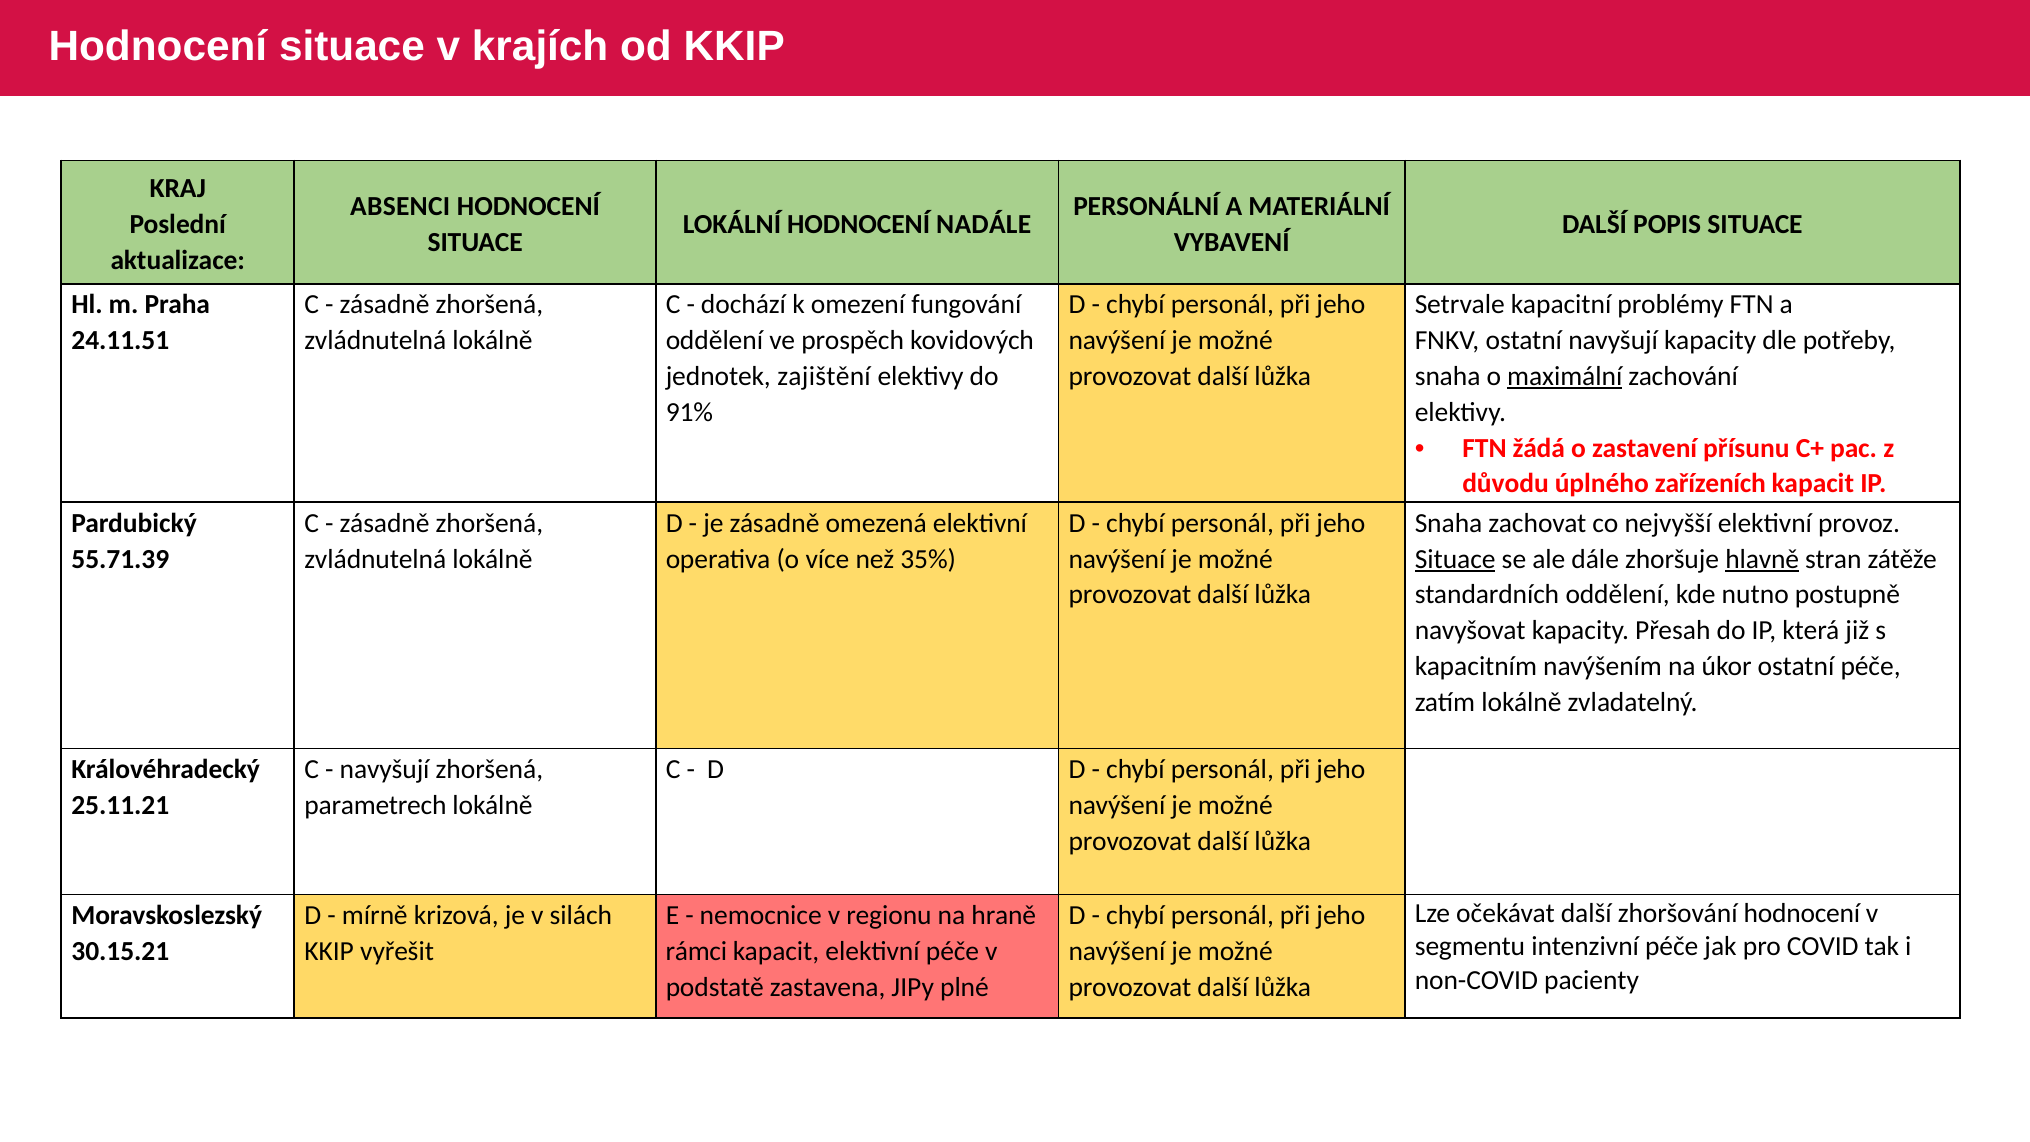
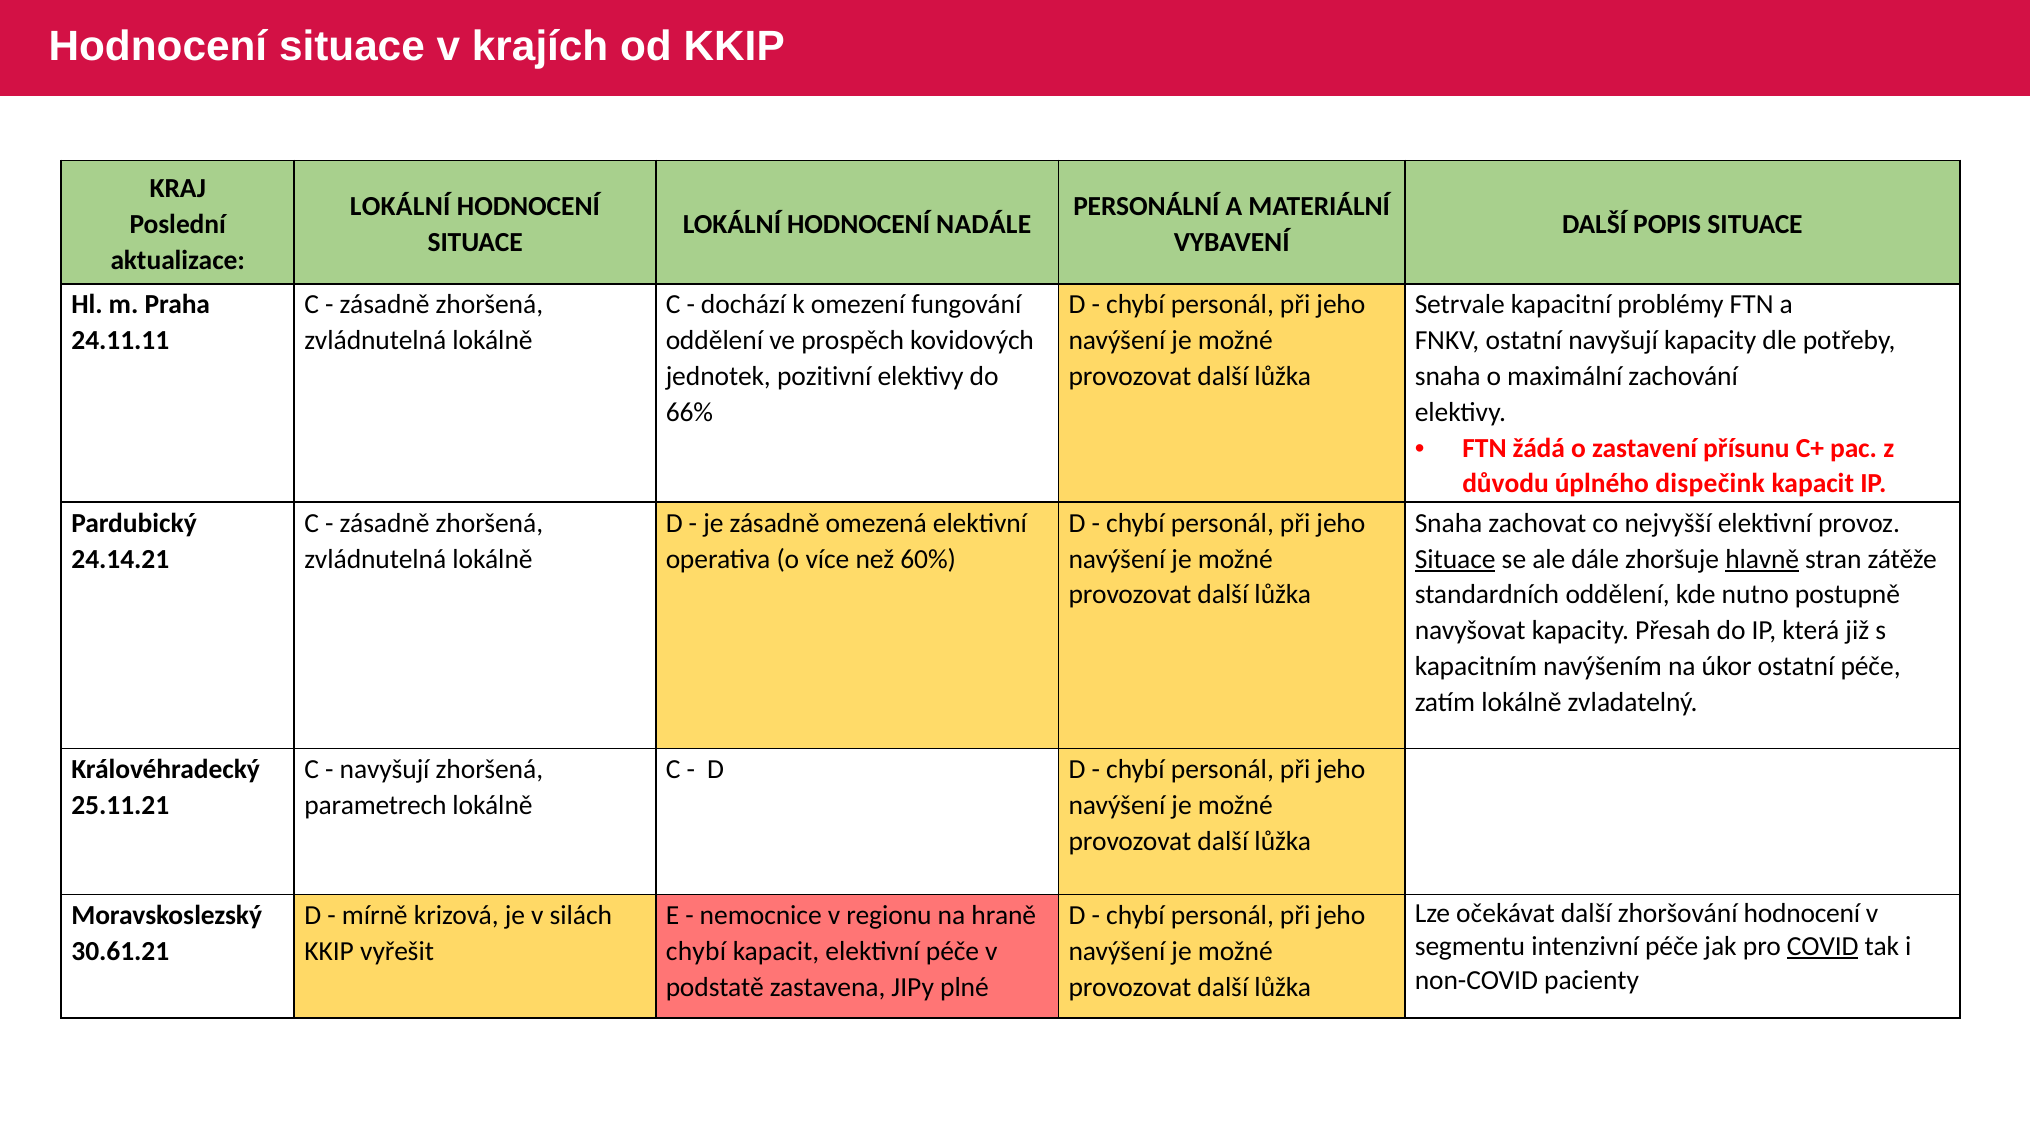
ABSENCI at (400, 206): ABSENCI -> LOKÁLNÍ
24.11.51: 24.11.51 -> 24.11.11
zajištění: zajištění -> pozitivní
maximální underline: present -> none
91%: 91% -> 66%
zařízeních: zařízeních -> dispečink
55.71.39: 55.71.39 -> 24.14.21
35%: 35% -> 60%
COVID underline: none -> present
30.15.21: 30.15.21 -> 30.61.21
rámci at (696, 951): rámci -> chybí
